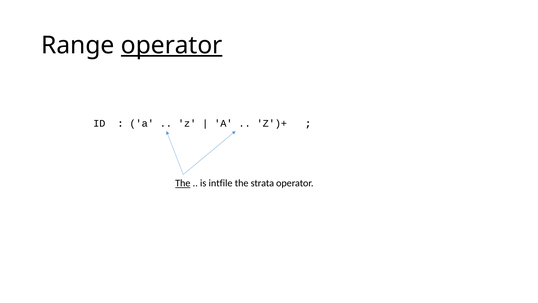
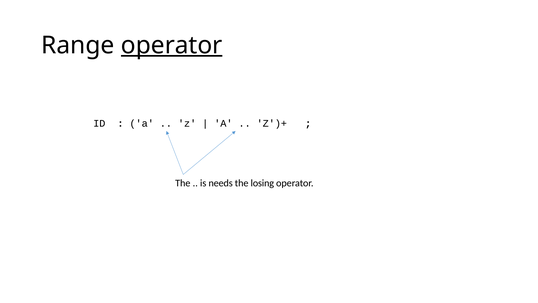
The at (183, 183) underline: present -> none
intfile: intfile -> needs
strata: strata -> losing
